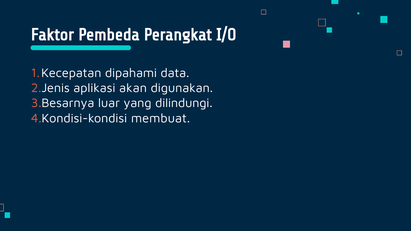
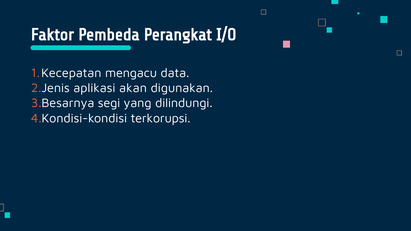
dipahami: dipahami -> mengacu
luar: luar -> segi
membuat: membuat -> terkorupsi
